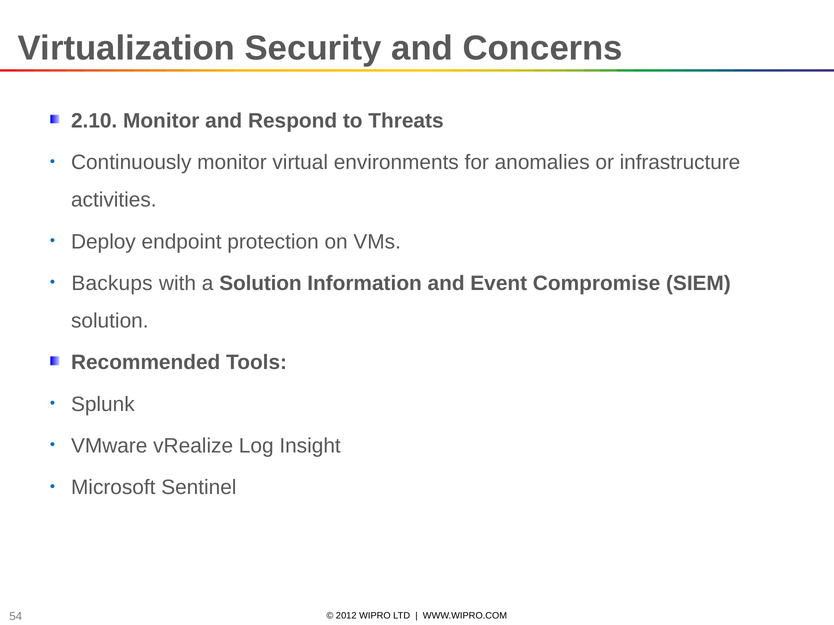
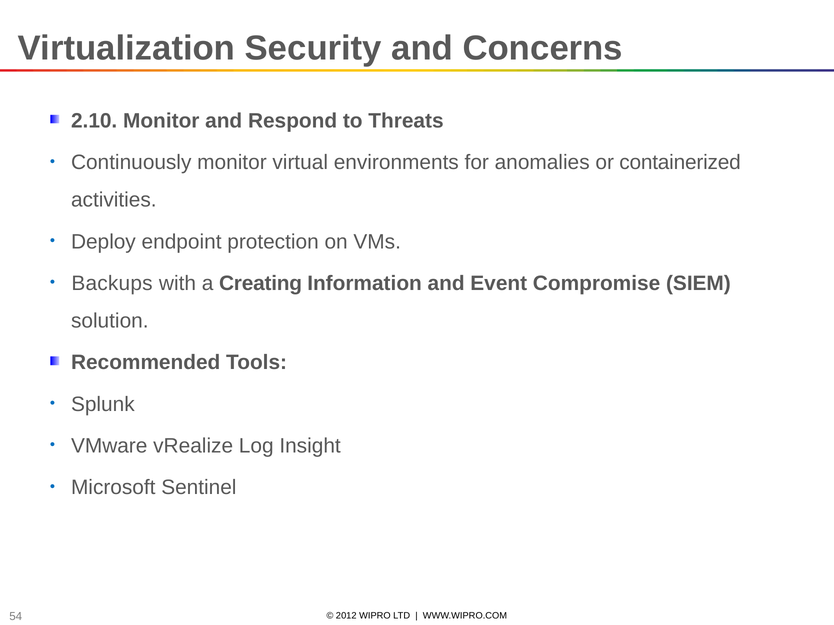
infrastructure: infrastructure -> containerized
a Solution: Solution -> Creating
